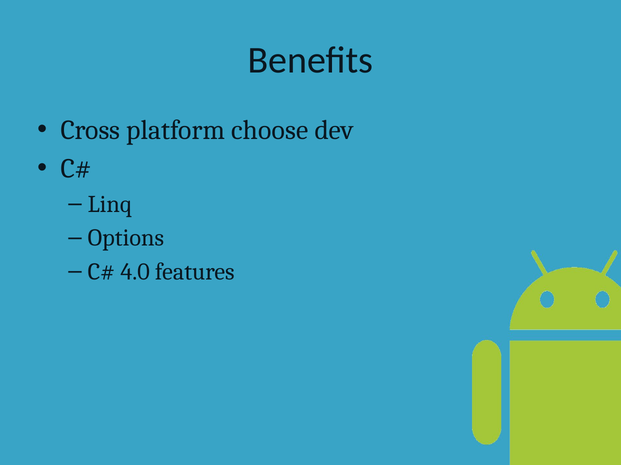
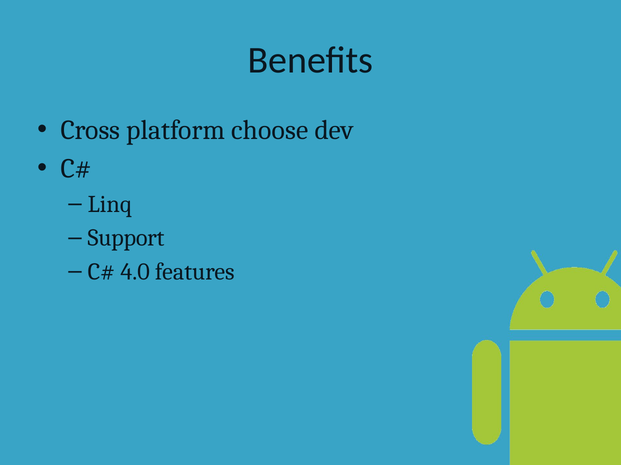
Options: Options -> Support
